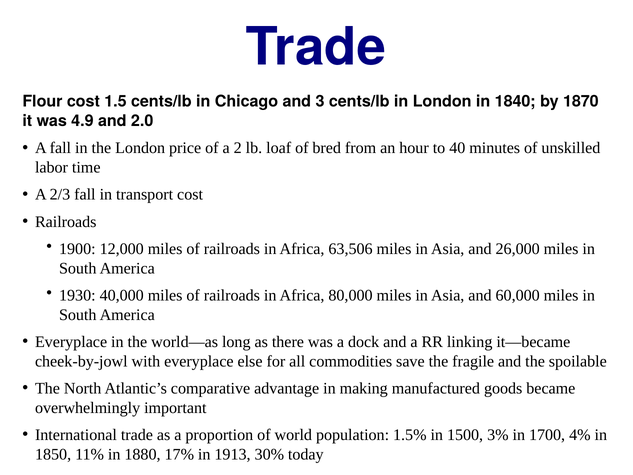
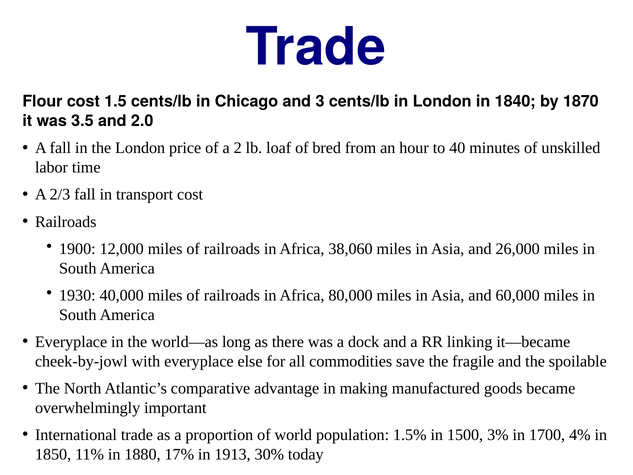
4.9: 4.9 -> 3.5
63,506: 63,506 -> 38,060
